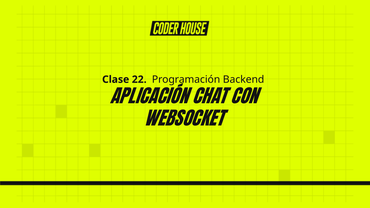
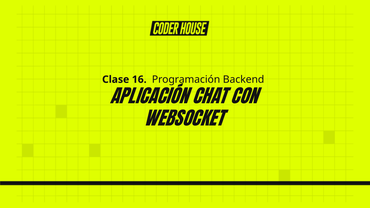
22: 22 -> 16
